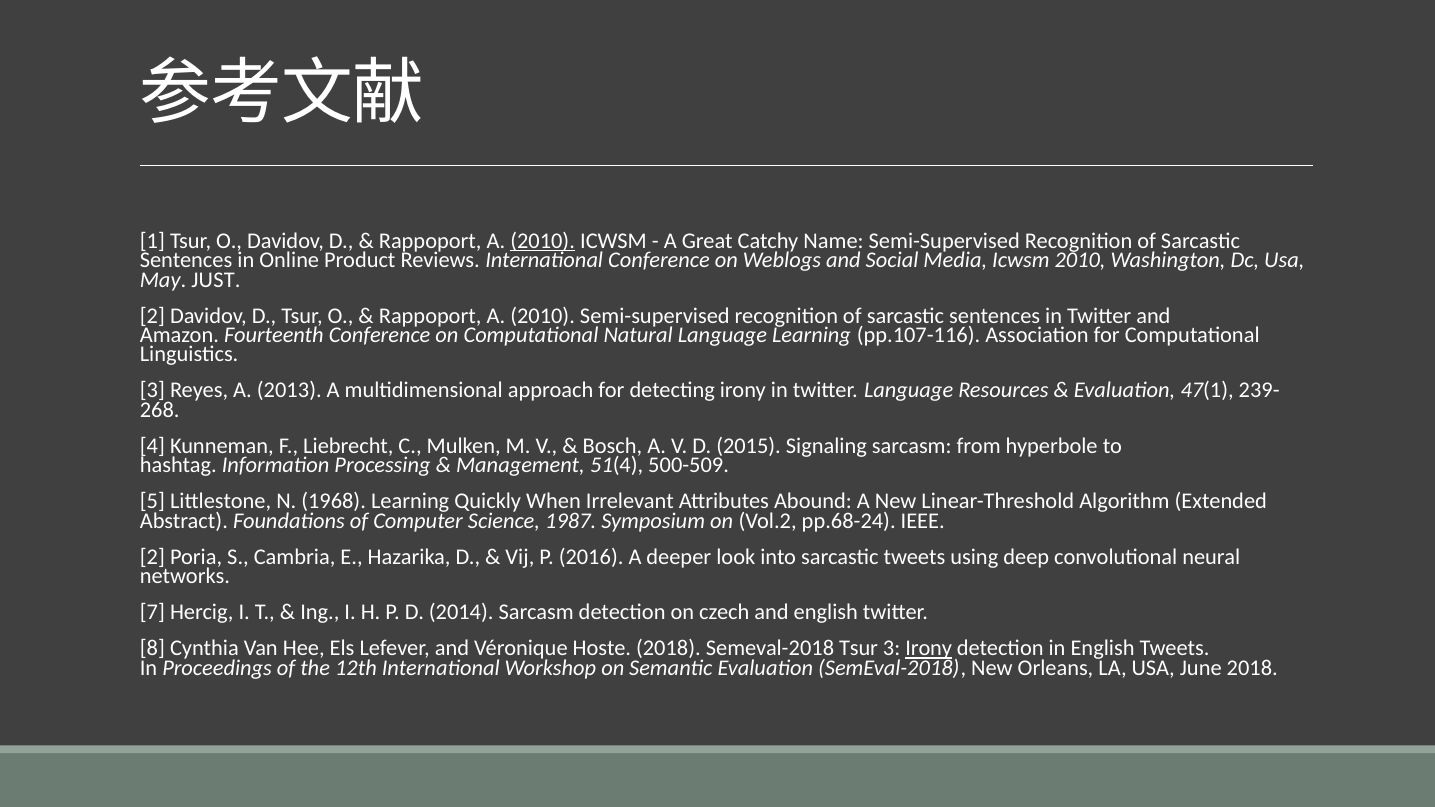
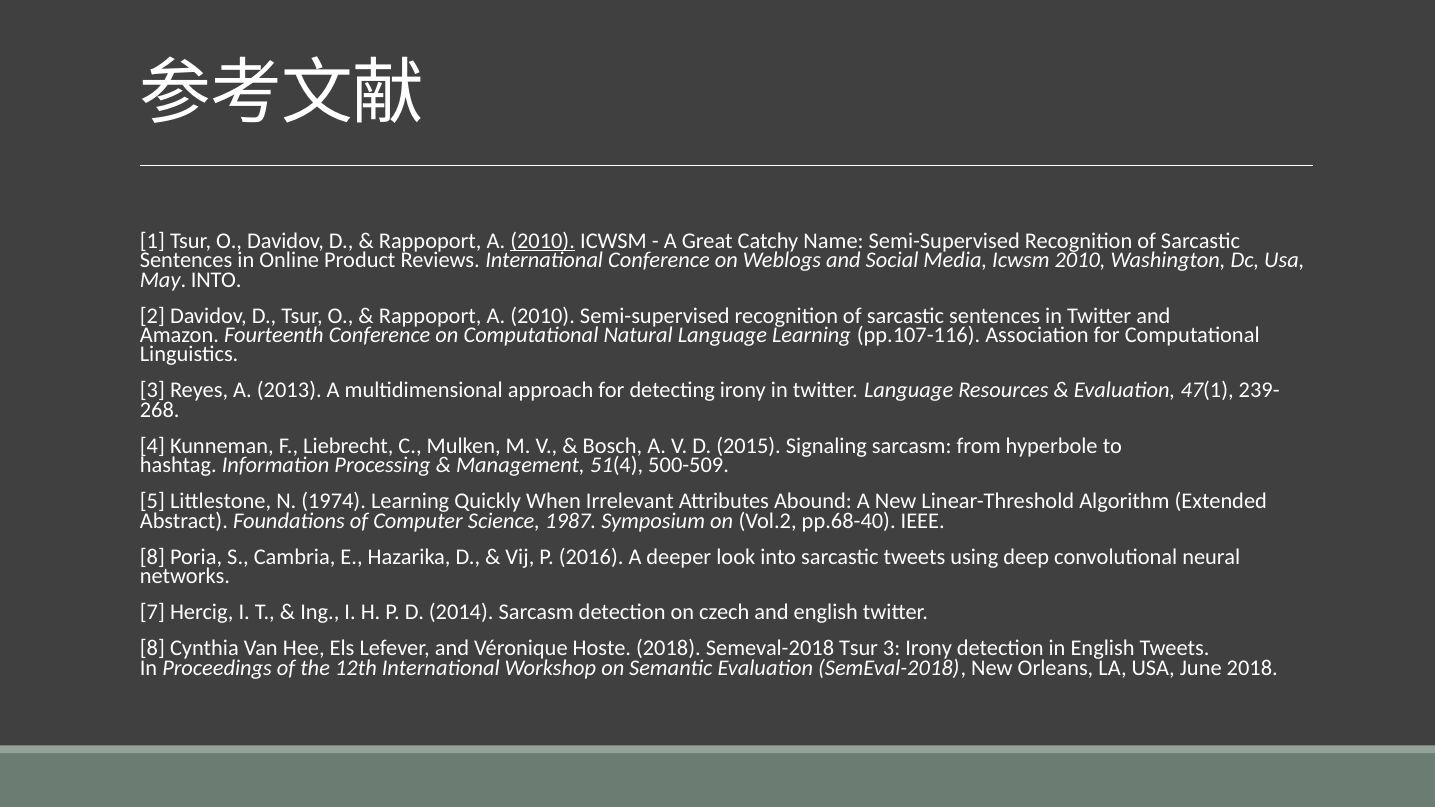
May JUST: JUST -> INTO
1968: 1968 -> 1974
pp.68-24: pp.68-24 -> pp.68-40
2 at (152, 557): 2 -> 8
Irony at (929, 648) underline: present -> none
